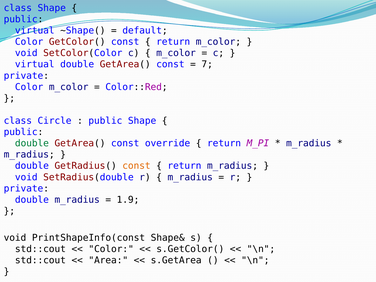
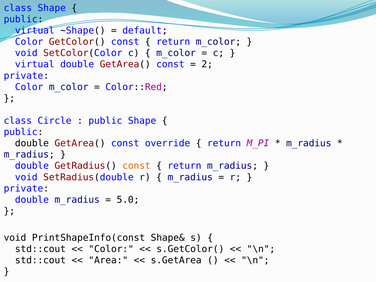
7: 7 -> 2
double at (32, 143) colour: green -> black
1.9: 1.9 -> 5.0
